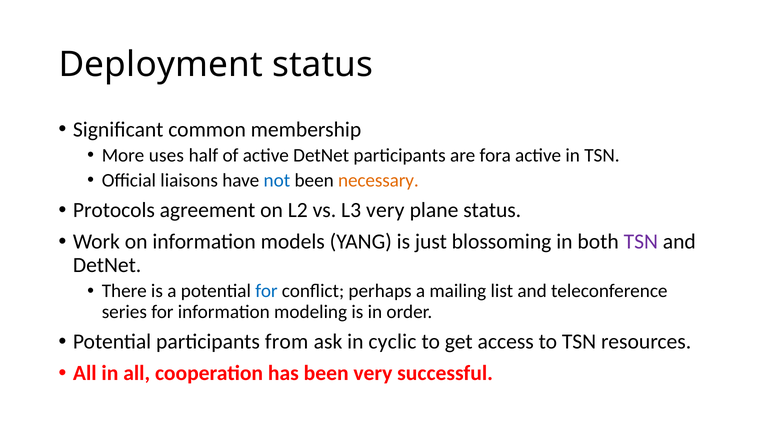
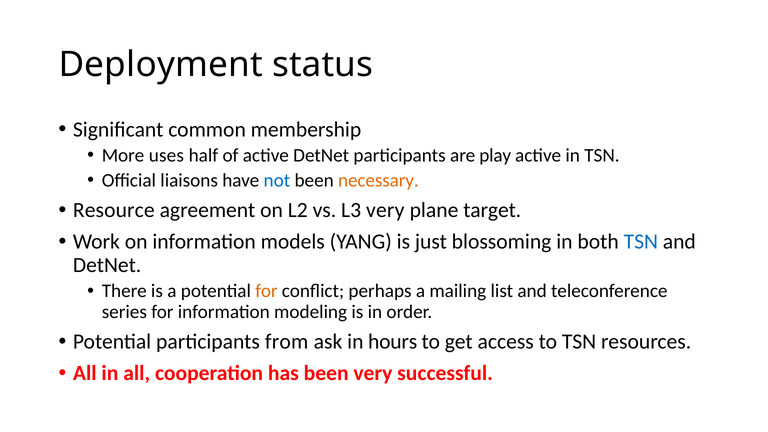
fora: fora -> play
Protocols: Protocols -> Resource
plane status: status -> target
TSN at (641, 242) colour: purple -> blue
for at (266, 291) colour: blue -> orange
cyclic: cyclic -> hours
